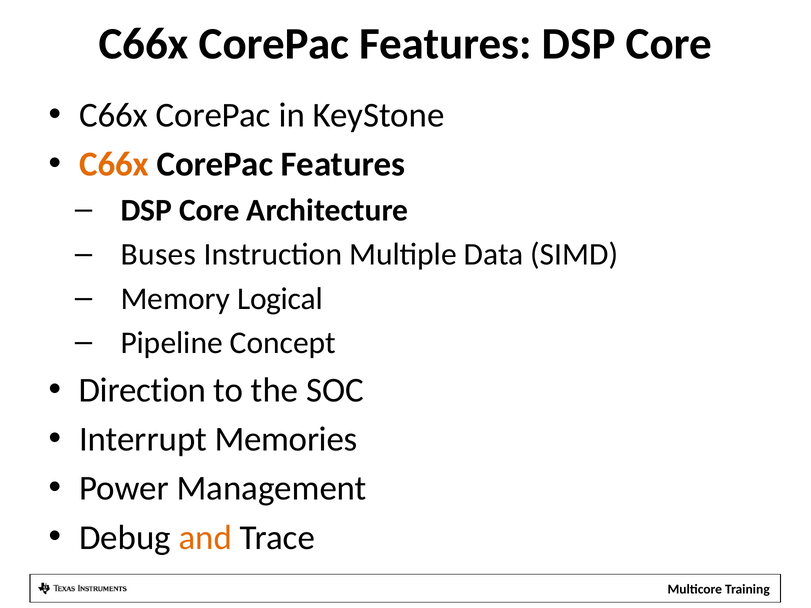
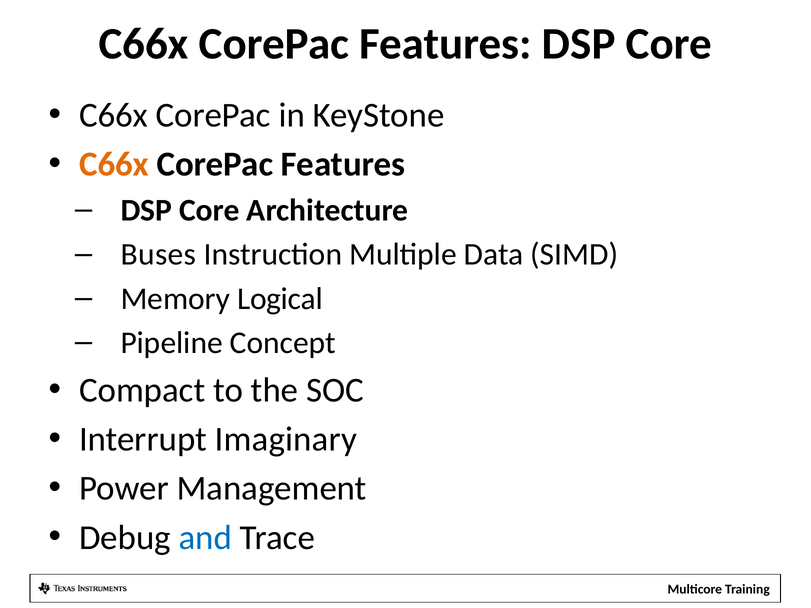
Direction: Direction -> Compact
Memories: Memories -> Imaginary
and colour: orange -> blue
